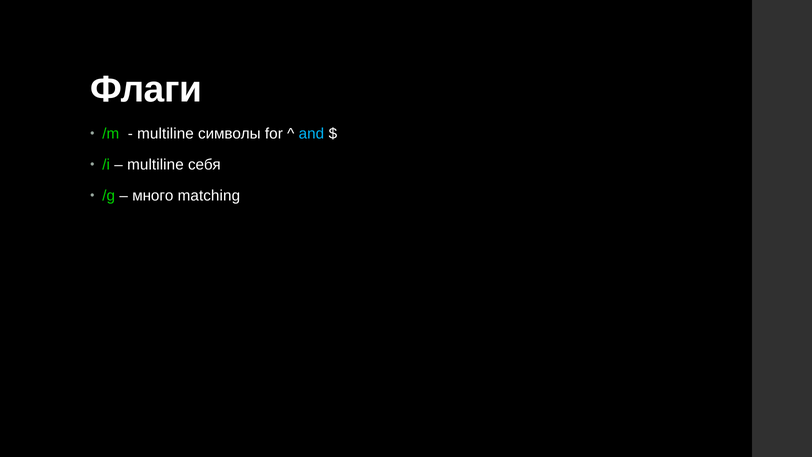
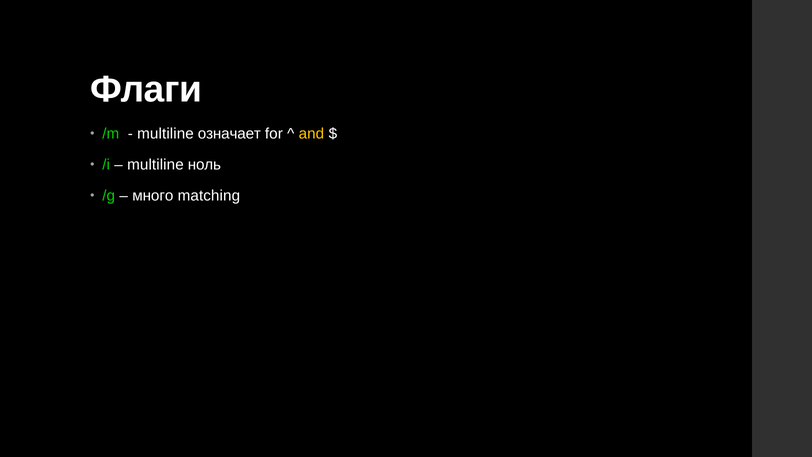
символы: символы -> означает
and colour: light blue -> yellow
себя: себя -> ноль
